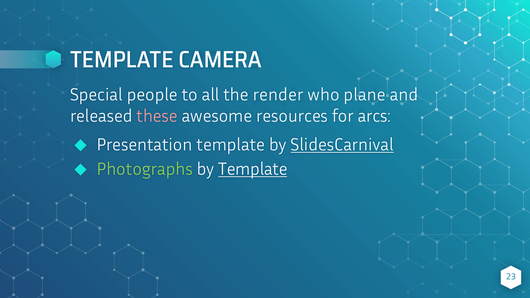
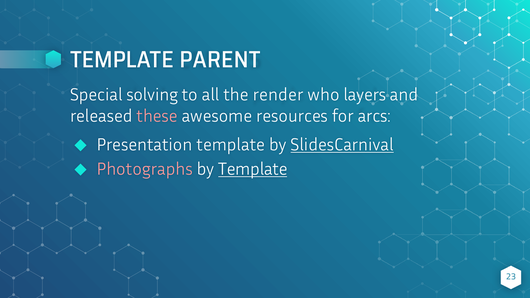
CAMERA: CAMERA -> PARENT
people: people -> solving
plane: plane -> layers
Photographs colour: light green -> pink
